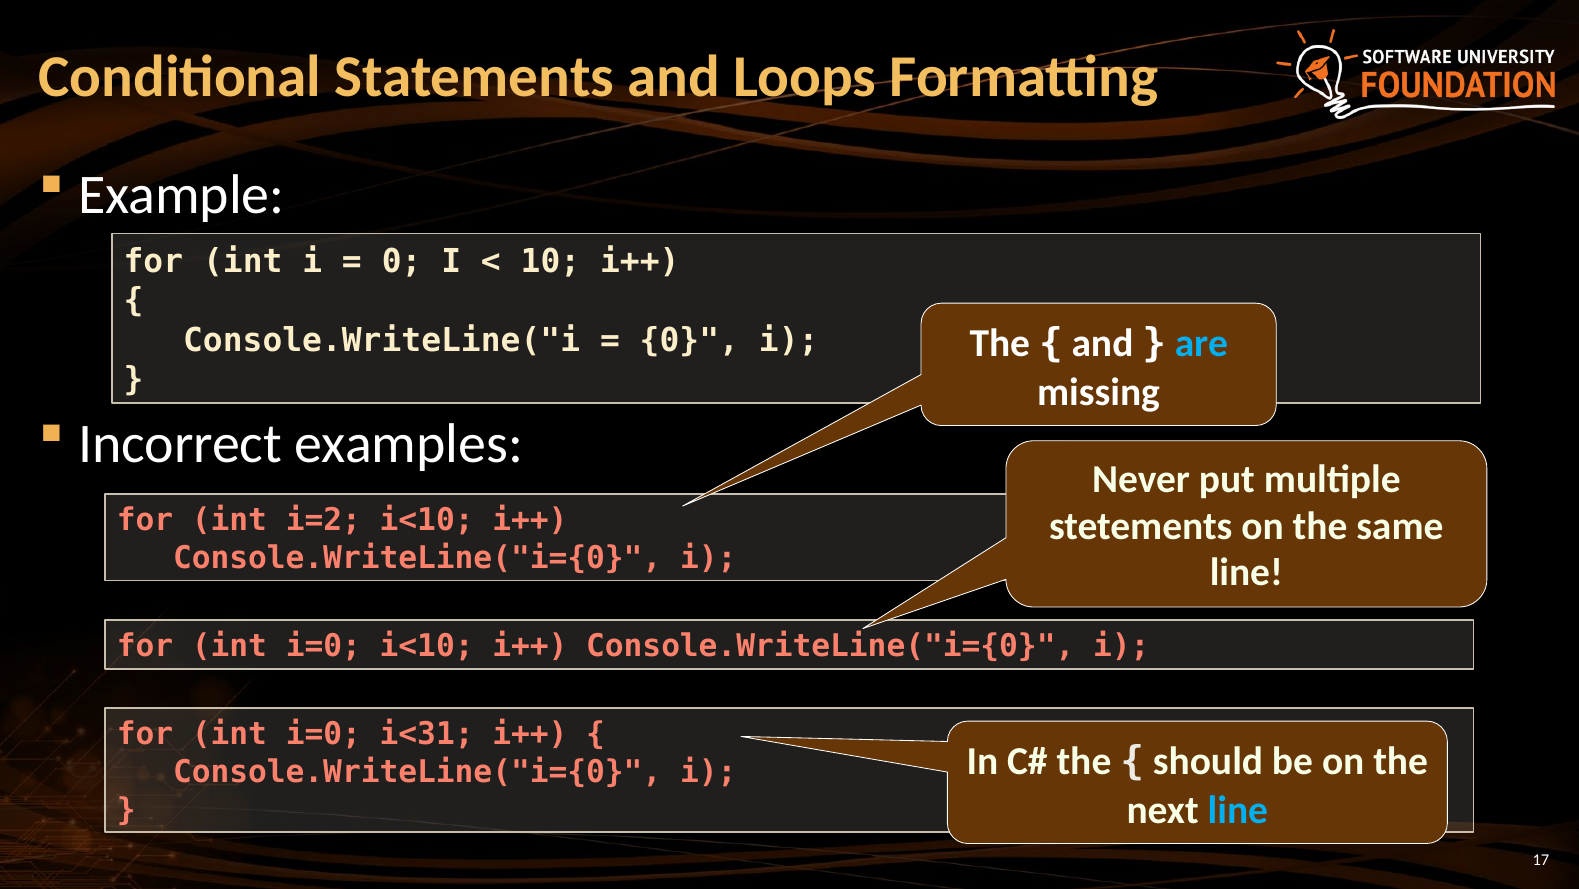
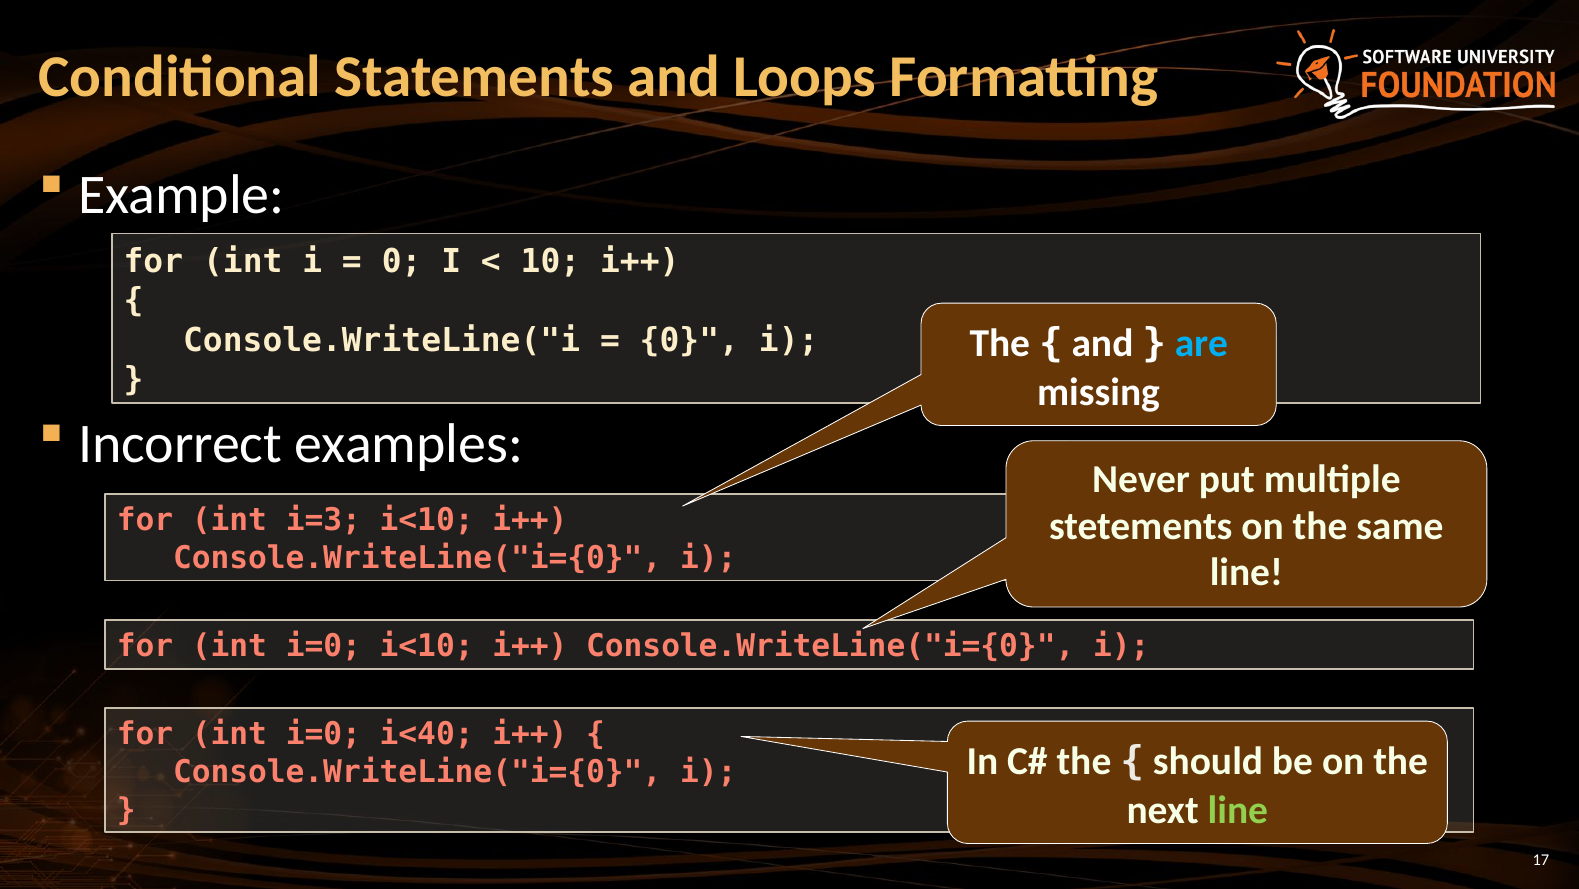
i=2: i=2 -> i=3
i<31: i<31 -> i<40
line at (1238, 810) colour: light blue -> light green
